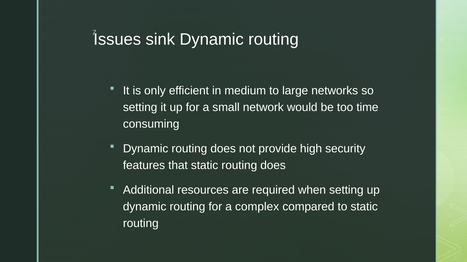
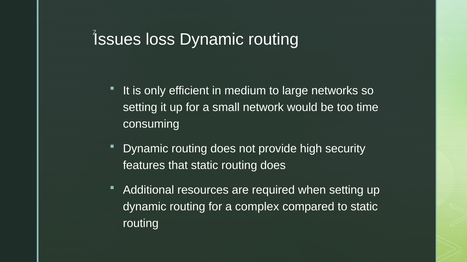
sink: sink -> loss
